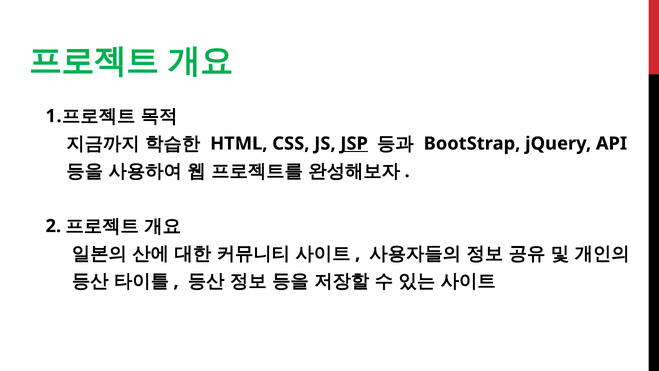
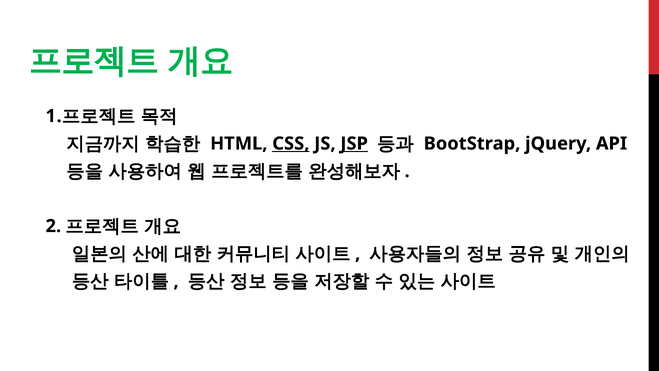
CSS underline: none -> present
